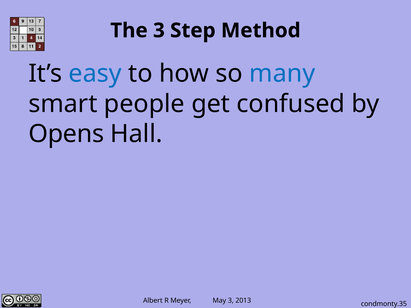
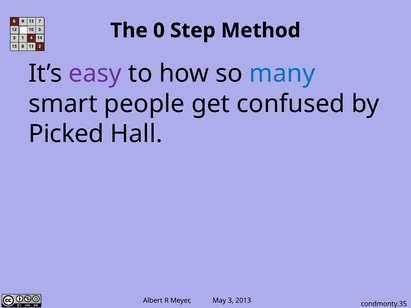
The 3: 3 -> 0
easy colour: blue -> purple
Opens: Opens -> Picked
